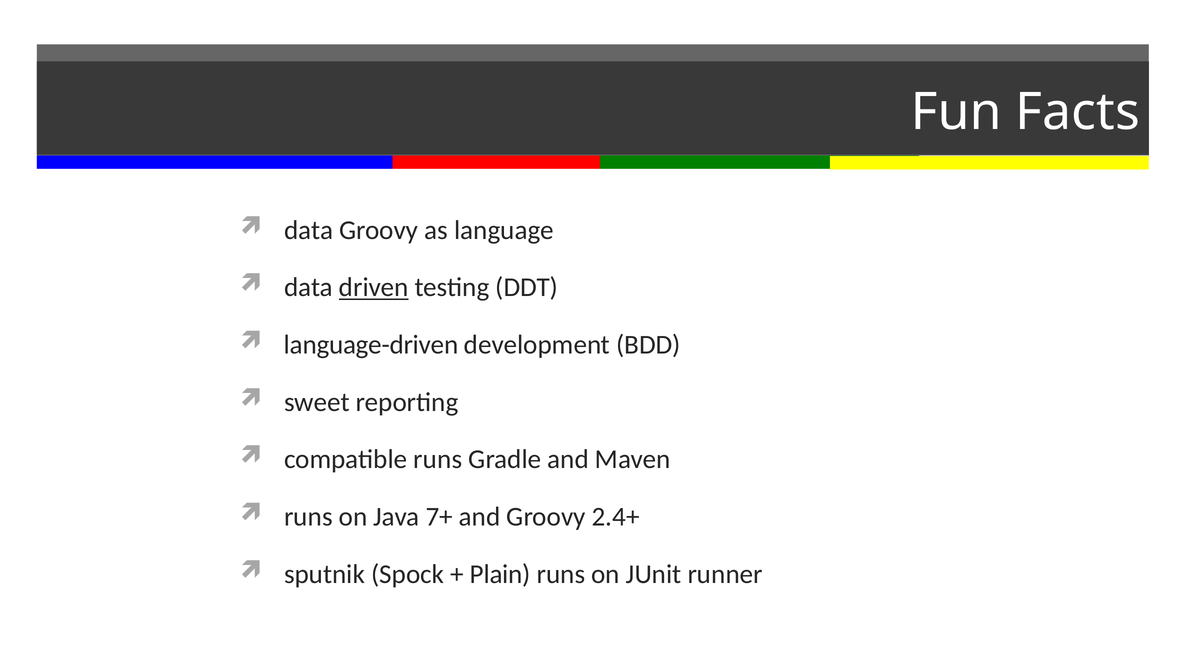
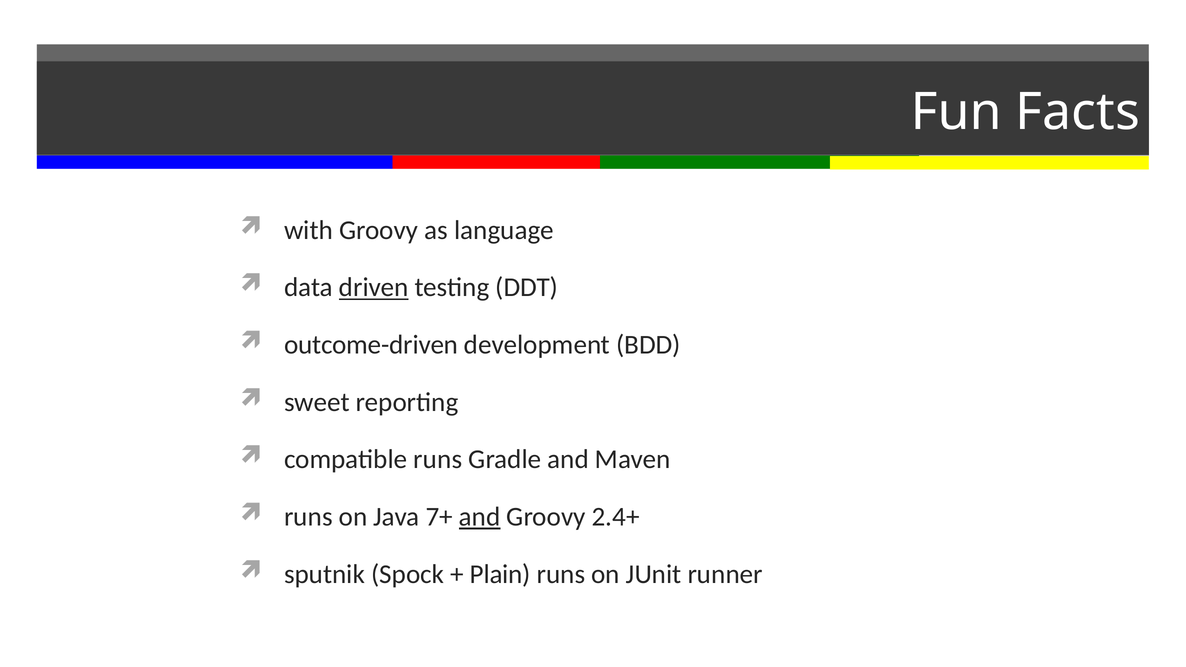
data at (309, 230): data -> with
language-driven: language-driven -> outcome-driven
and at (480, 517) underline: none -> present
